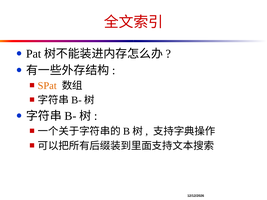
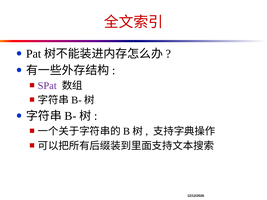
SPat colour: orange -> purple
